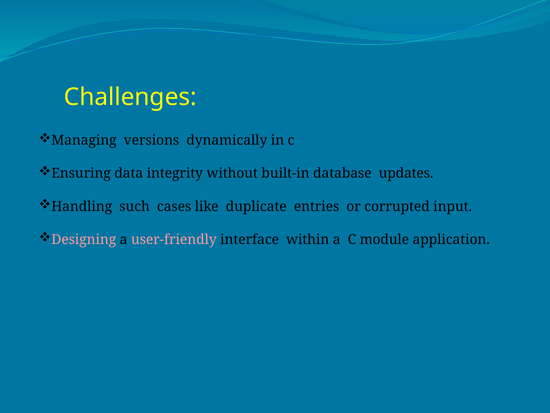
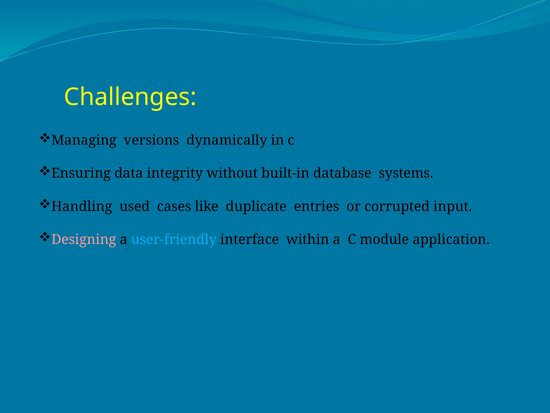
updates: updates -> systems
such: such -> used
user-friendly colour: pink -> light blue
